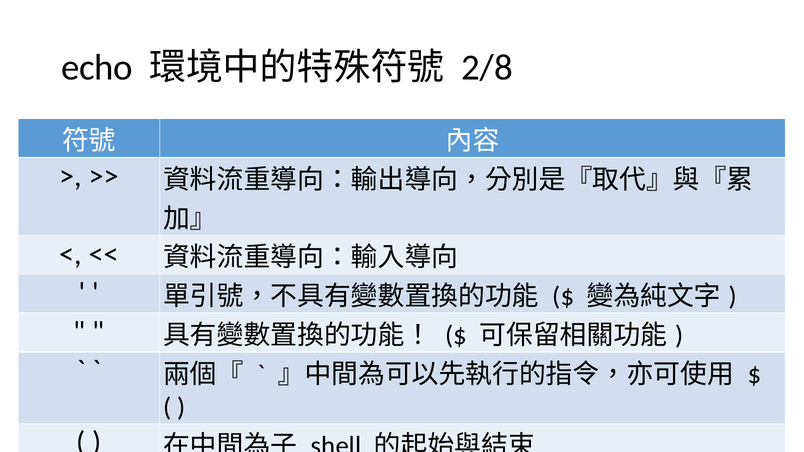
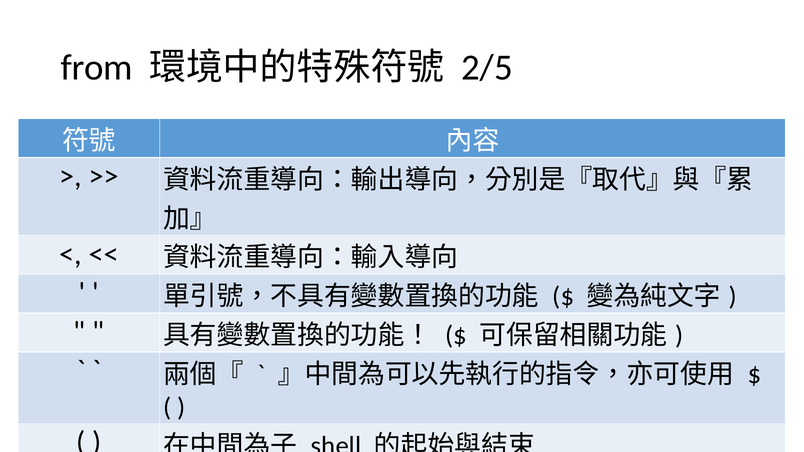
echo: echo -> from
2/8: 2/8 -> 2/5
